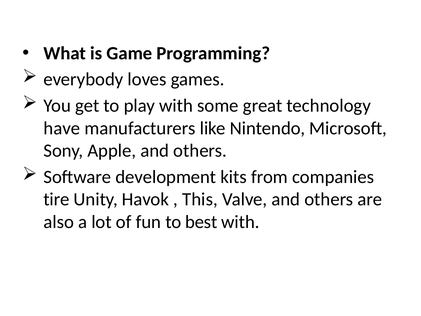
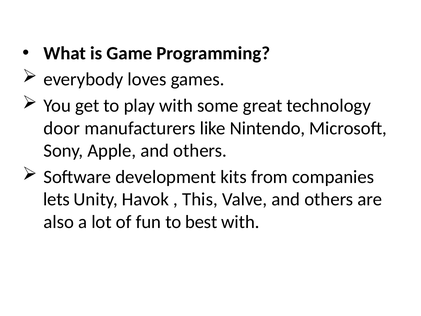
have: have -> door
tire: tire -> lets
